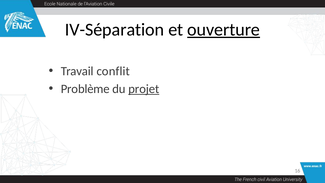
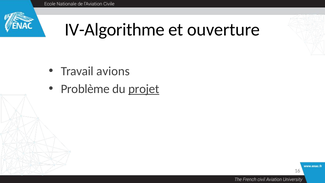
IV-Séparation: IV-Séparation -> IV-Algorithme
ouverture underline: present -> none
conflit: conflit -> avions
